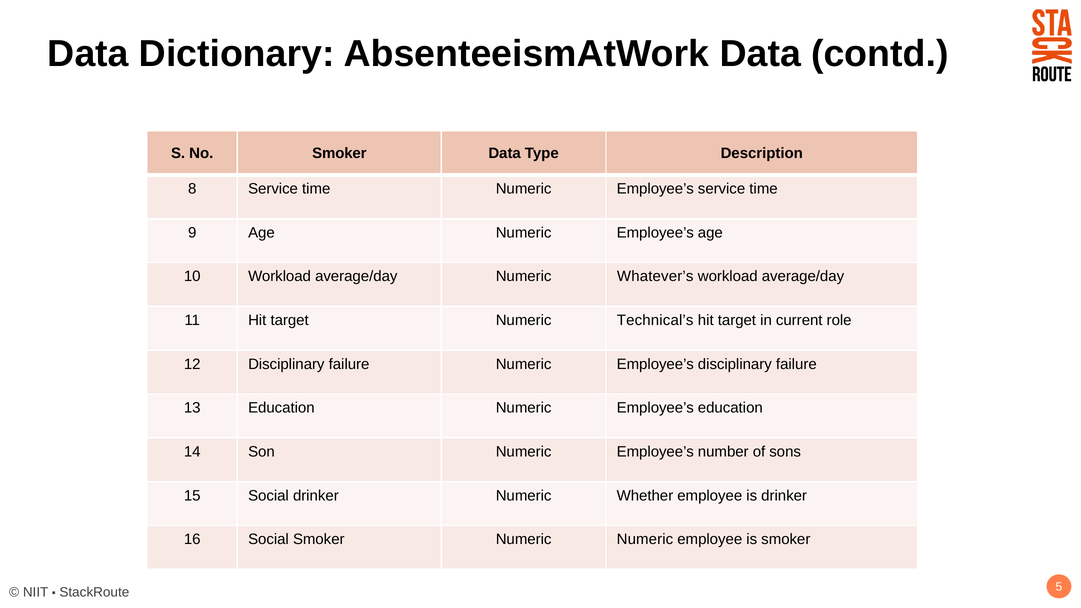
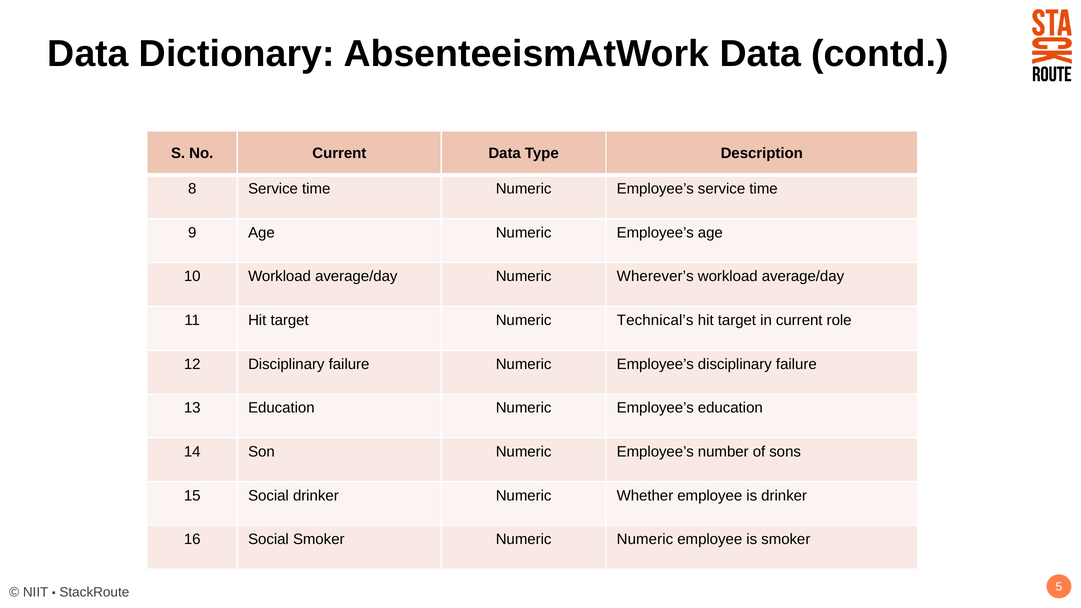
No Smoker: Smoker -> Current
Whatever’s: Whatever’s -> Wherever’s
